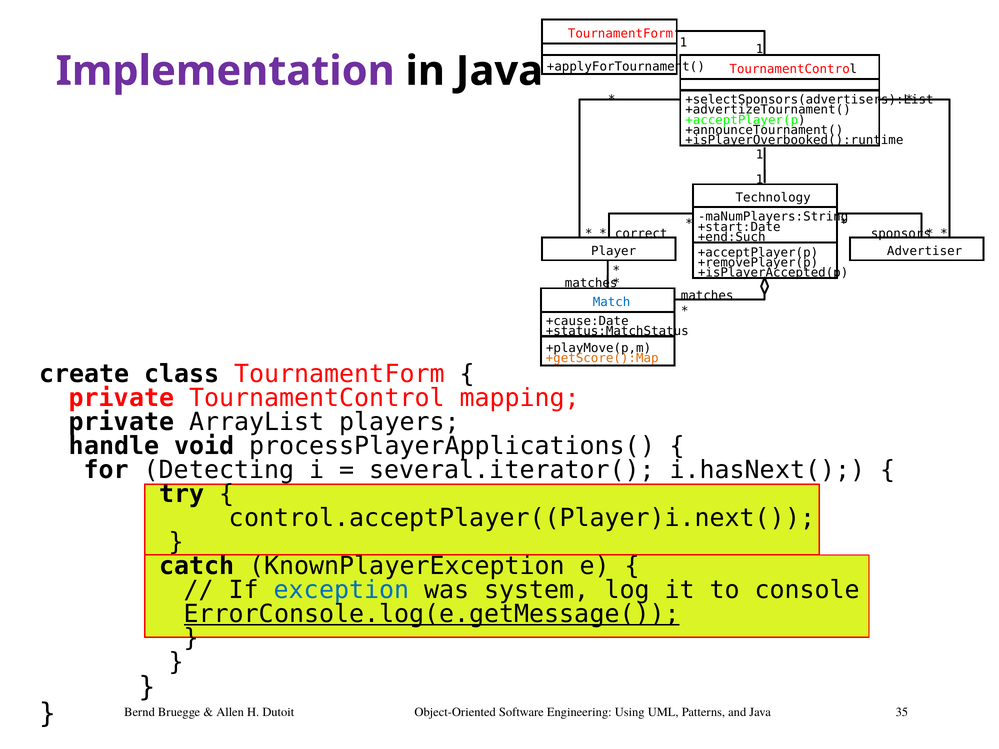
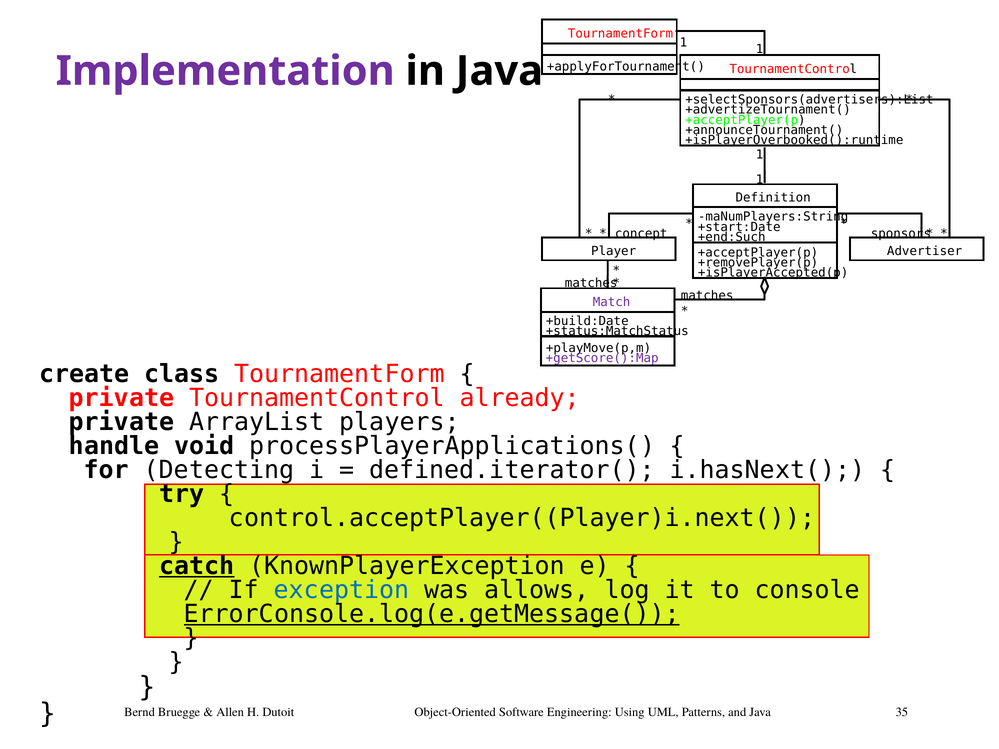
Technology: Technology -> Definition
correct: correct -> concept
Match colour: blue -> purple
+cause:Date: +cause:Date -> +build:Date
+getScore():Map colour: orange -> purple
mapping: mapping -> already
several.iterator(: several.iterator( -> defined.iterator(
catch underline: none -> present
system: system -> allows
